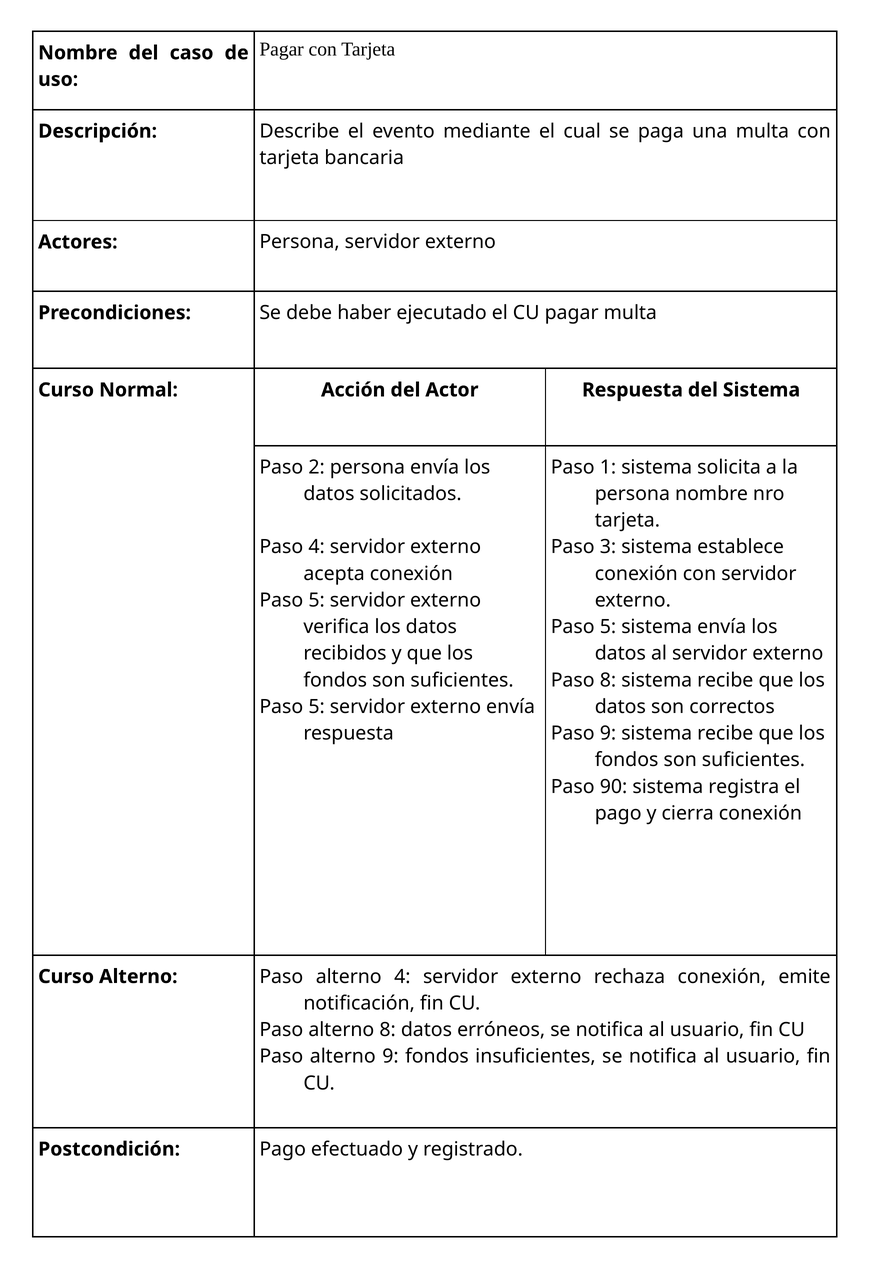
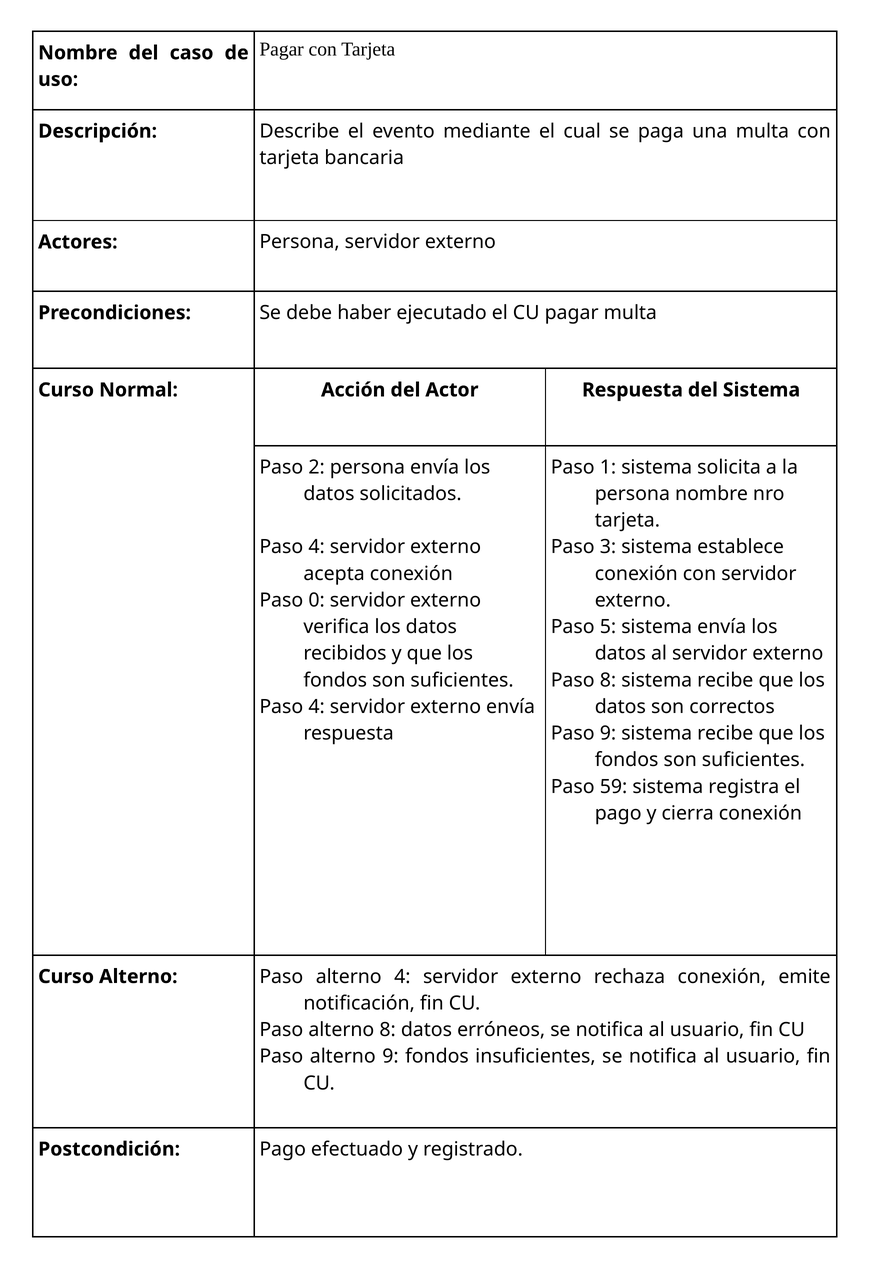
5 at (317, 600): 5 -> 0
5 at (317, 706): 5 -> 4
90: 90 -> 59
